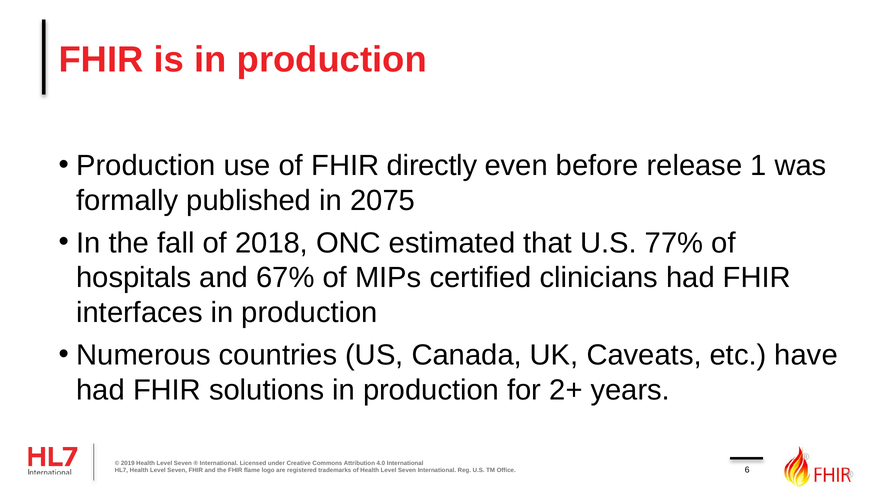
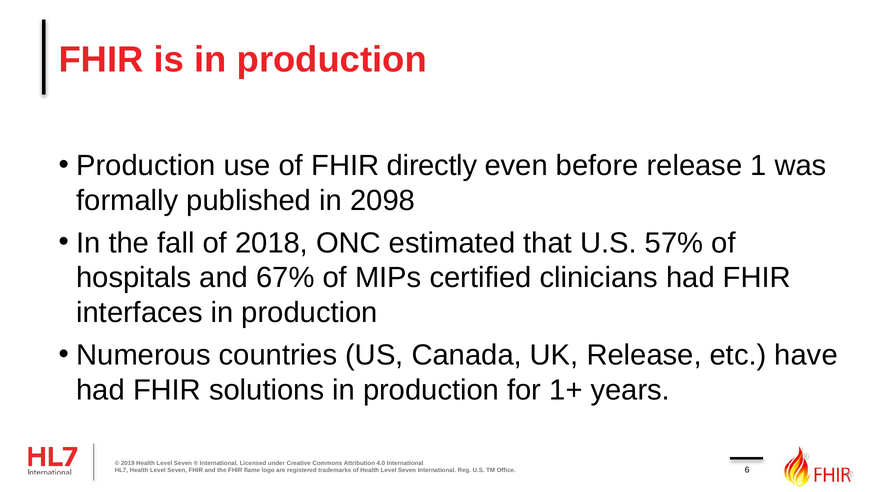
2075: 2075 -> 2098
77%: 77% -> 57%
UK Caveats: Caveats -> Release
2+: 2+ -> 1+
